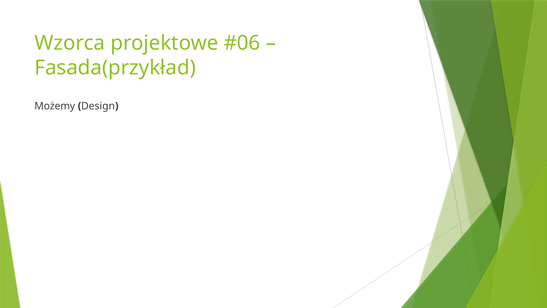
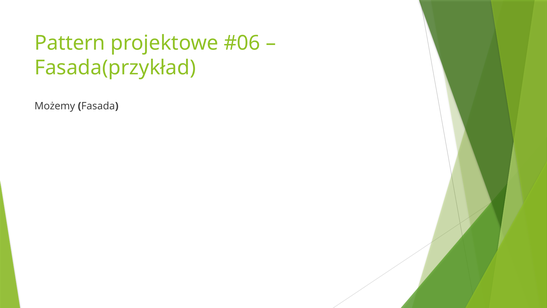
Wzorca: Wzorca -> Pattern
Design: Design -> Fasada
